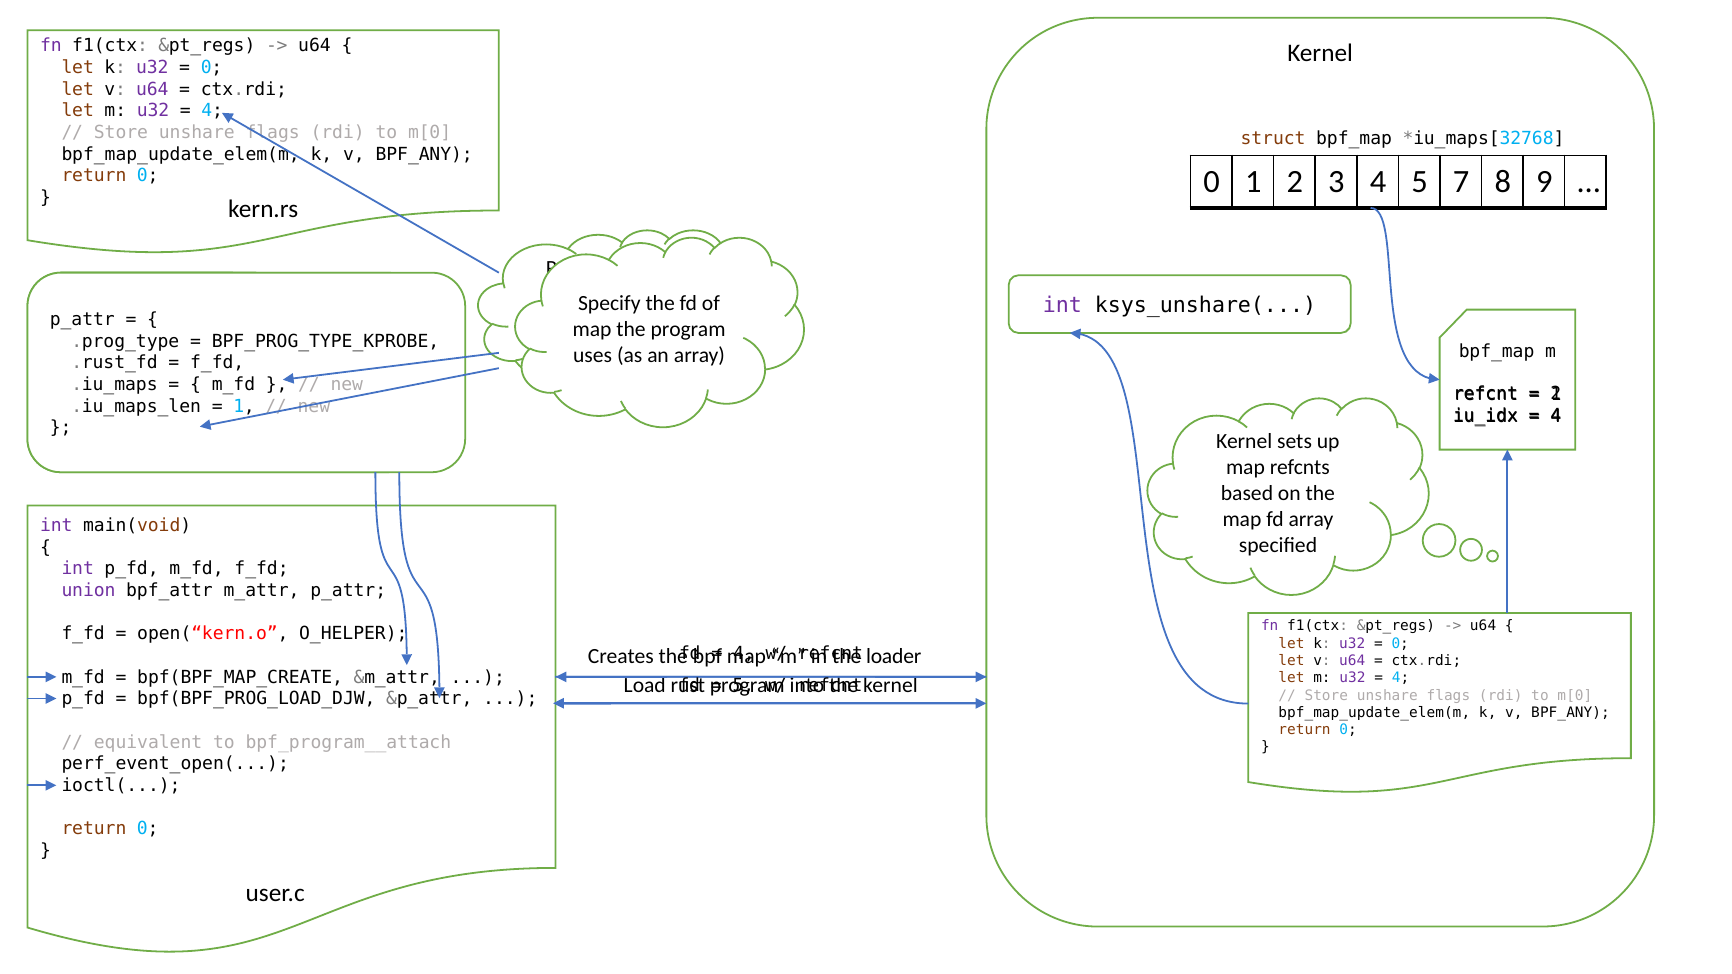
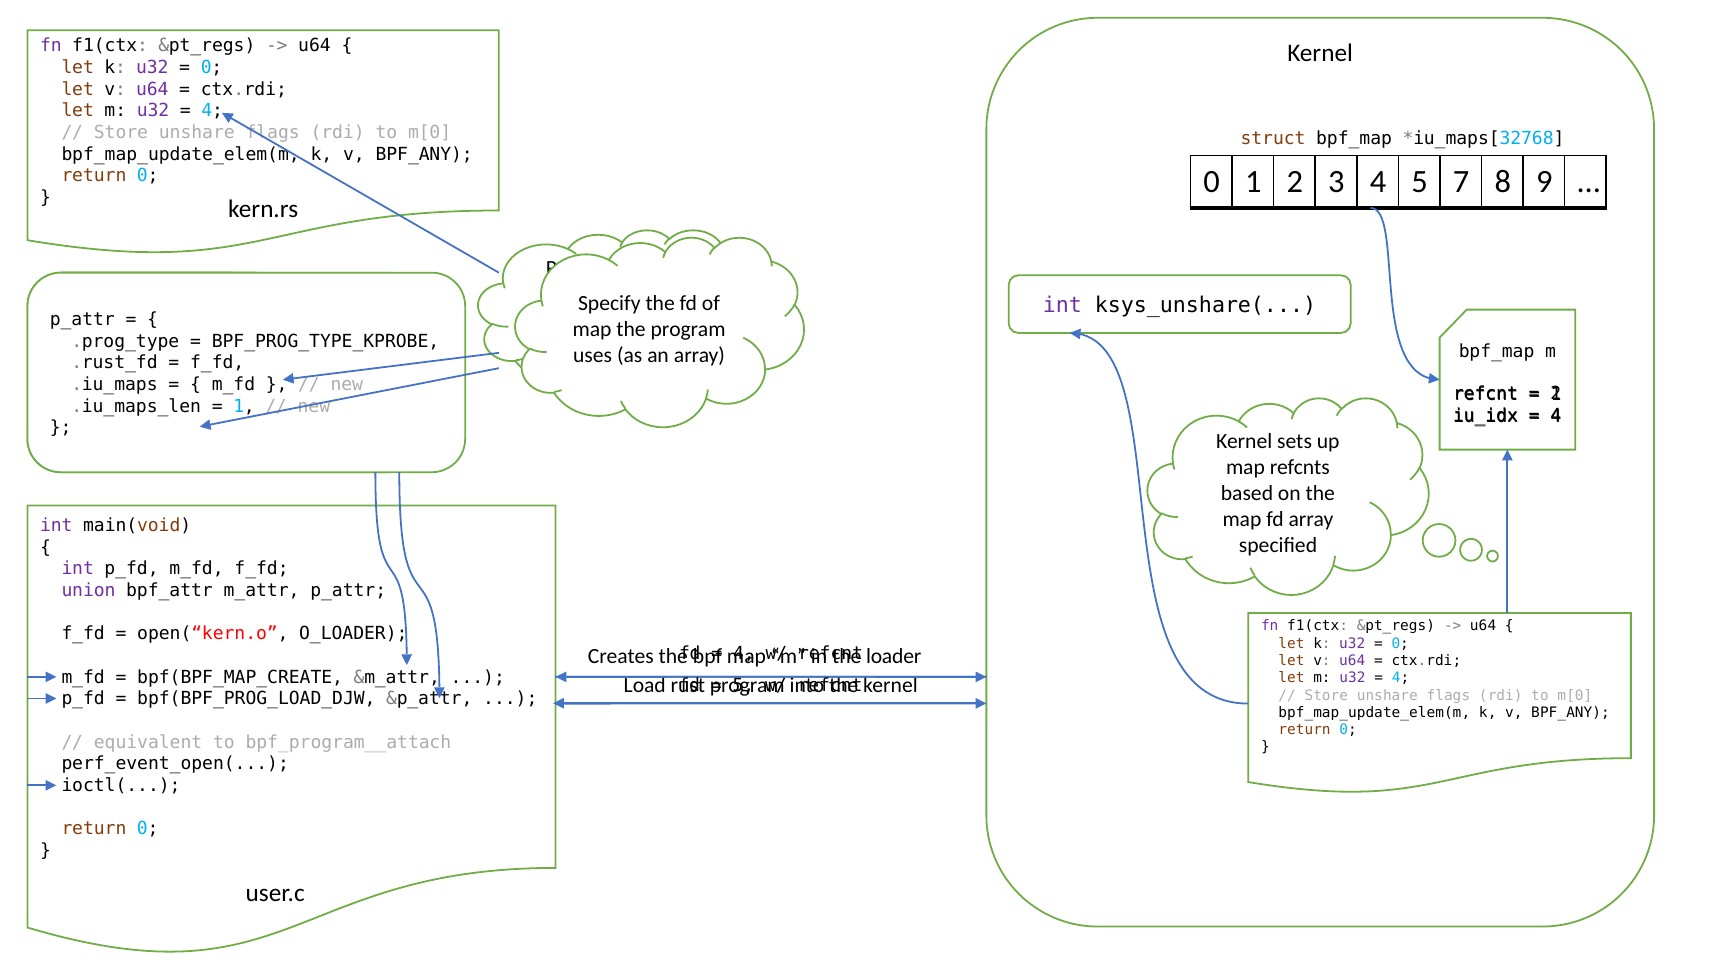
O_HELPER: O_HELPER -> O_LOADER
